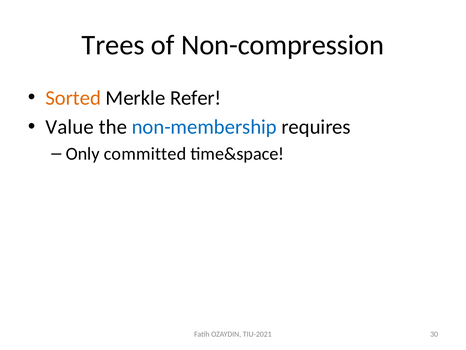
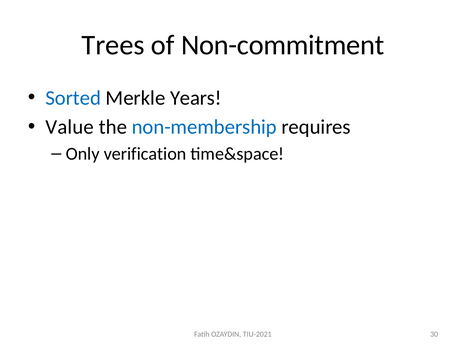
Non-compression: Non-compression -> Non-commitment
Sorted colour: orange -> blue
Refer: Refer -> Years
committed: committed -> verification
